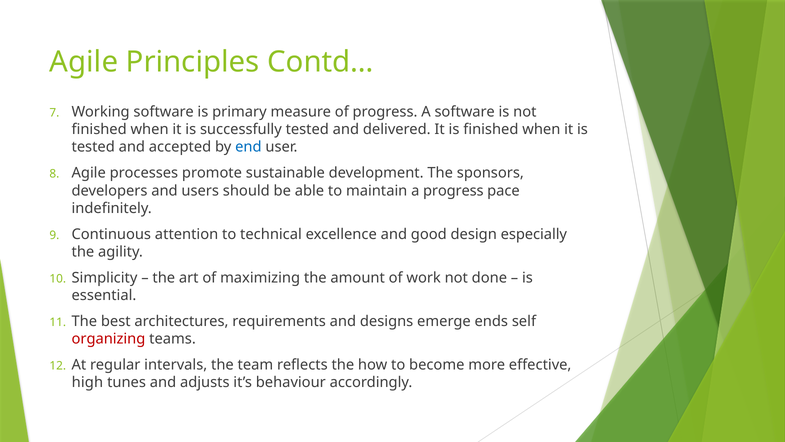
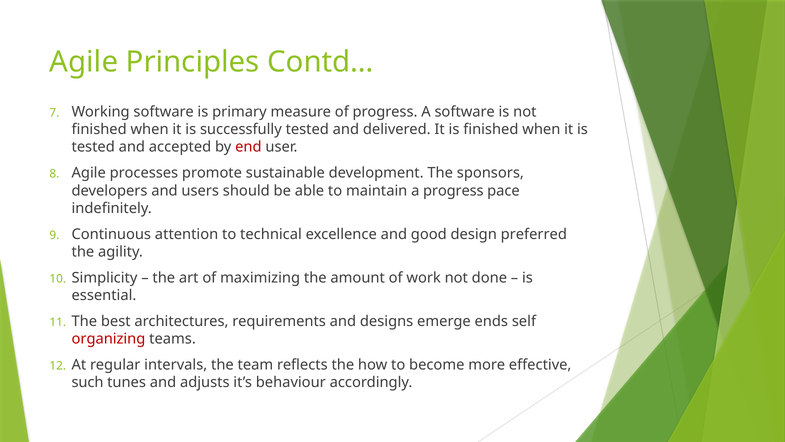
end colour: blue -> red
especially: especially -> preferred
high: high -> such
